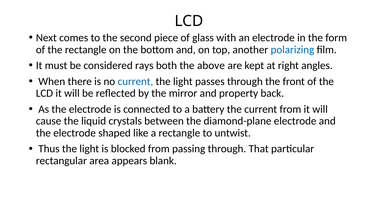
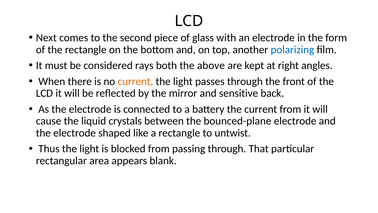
current at (135, 81) colour: blue -> orange
property: property -> sensitive
diamond-plane: diamond-plane -> bounced-plane
